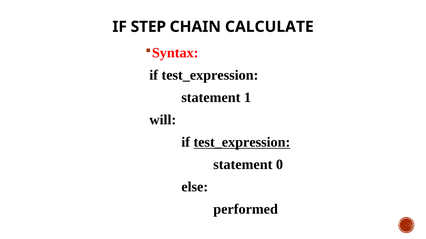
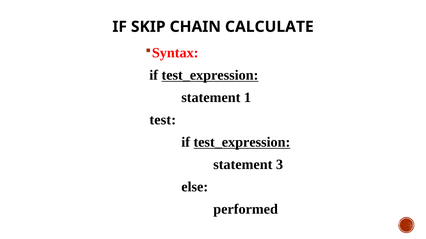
STEP: STEP -> SKIP
test_expression at (210, 75) underline: none -> present
will: will -> test
0: 0 -> 3
